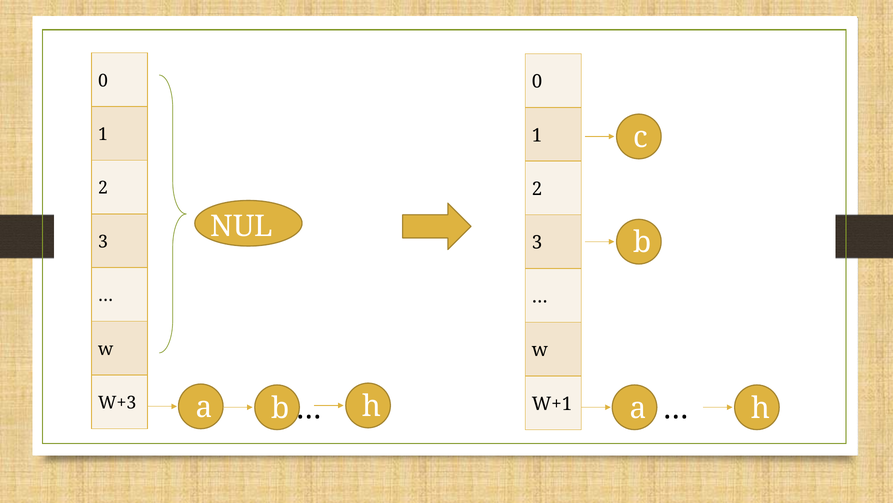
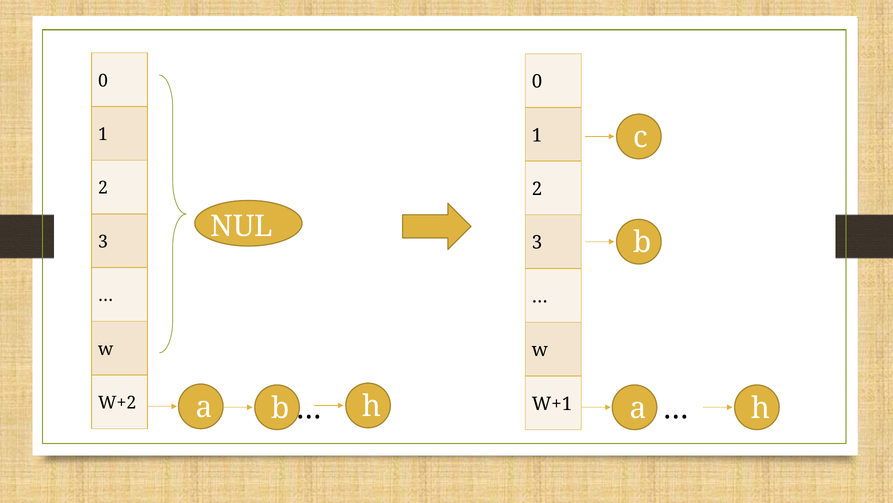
W+3: W+3 -> W+2
